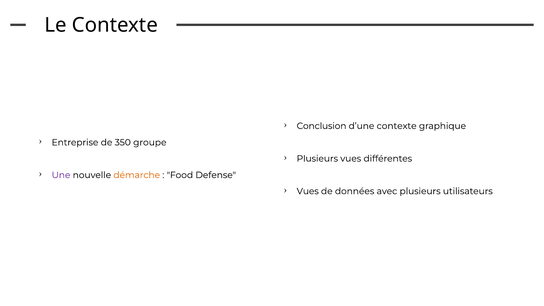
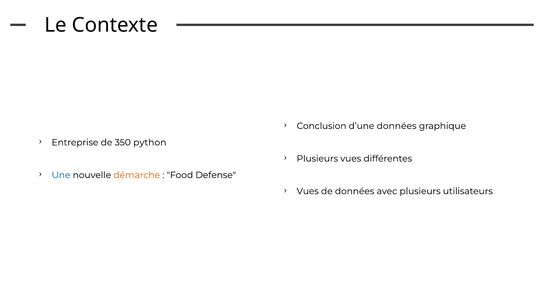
d’une contexte: contexte -> données
groupe: groupe -> python
Une colour: purple -> blue
